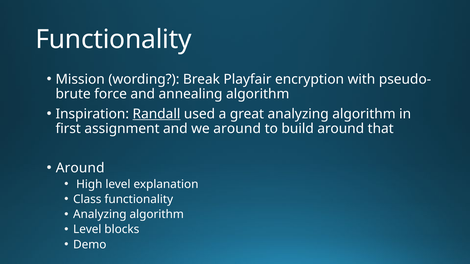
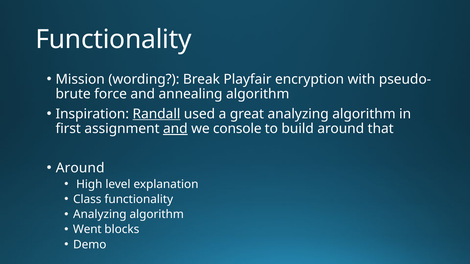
and at (175, 129) underline: none -> present
we around: around -> console
Level at (87, 230): Level -> Went
